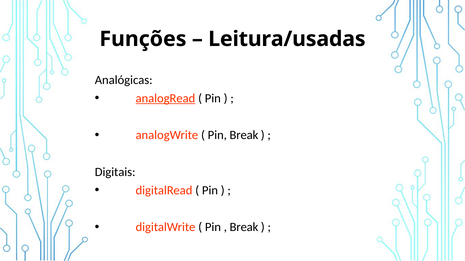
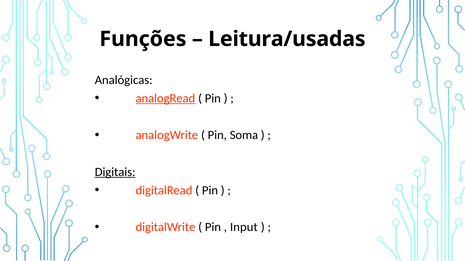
Pin Break: Break -> Soma
Digitais underline: none -> present
Break at (244, 228): Break -> Input
